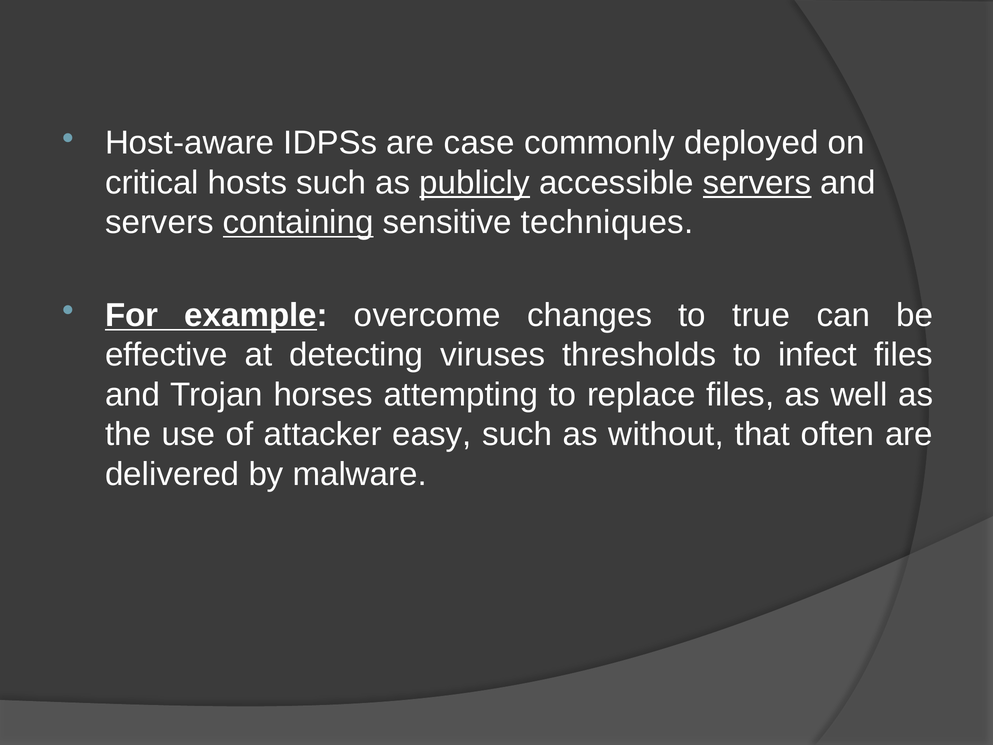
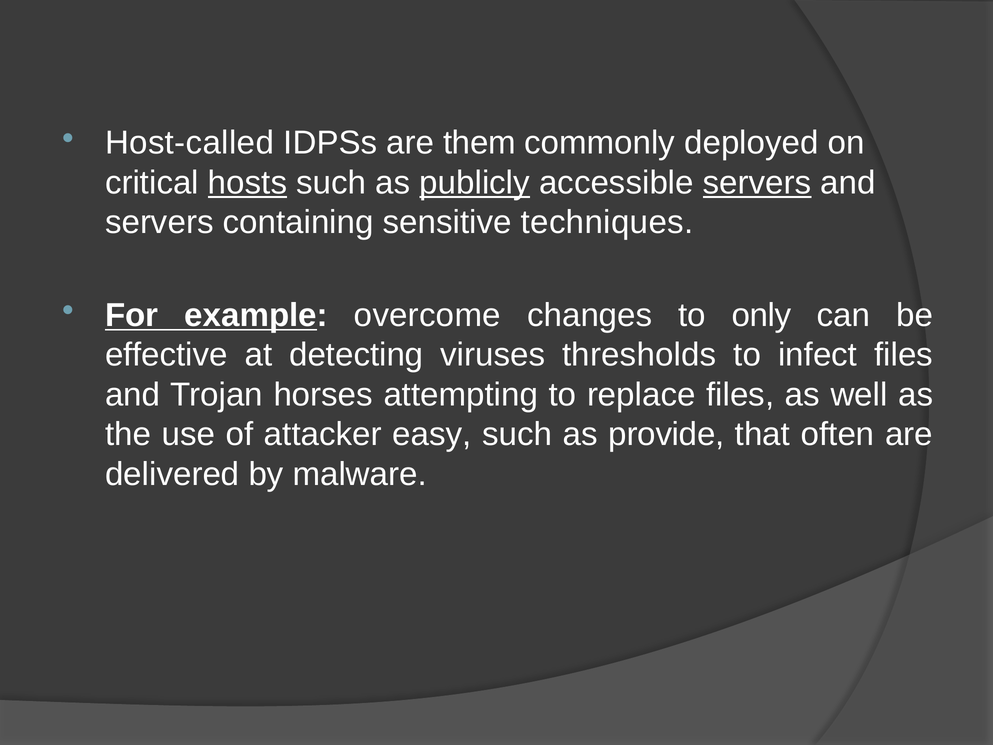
Host-aware: Host-aware -> Host-called
case: case -> them
hosts underline: none -> present
containing underline: present -> none
true: true -> only
without: without -> provide
